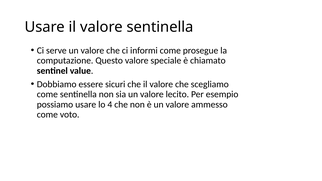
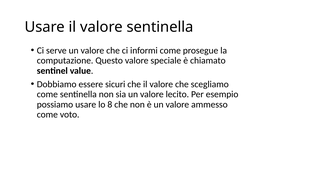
4: 4 -> 8
